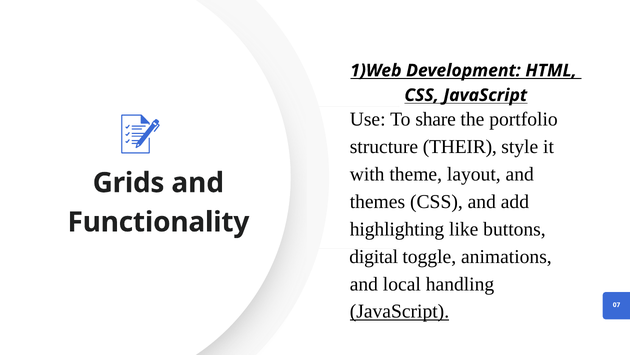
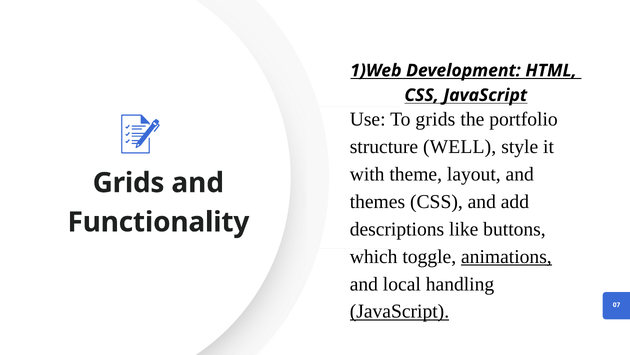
To share: share -> grids
THEIR: THEIR -> WELL
highlighting: highlighting -> descriptions
digital: digital -> which
animations underline: none -> present
